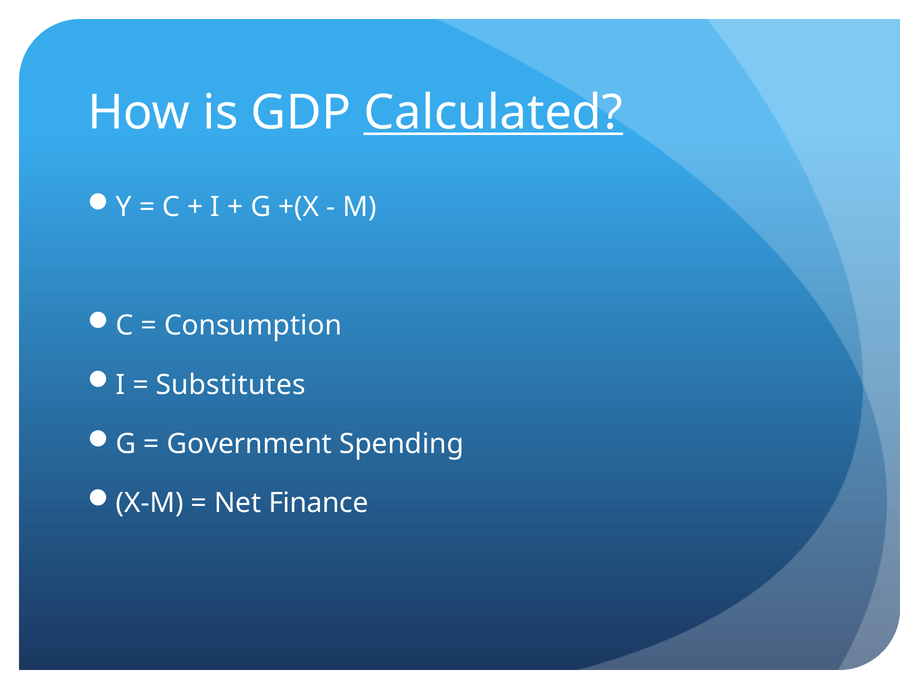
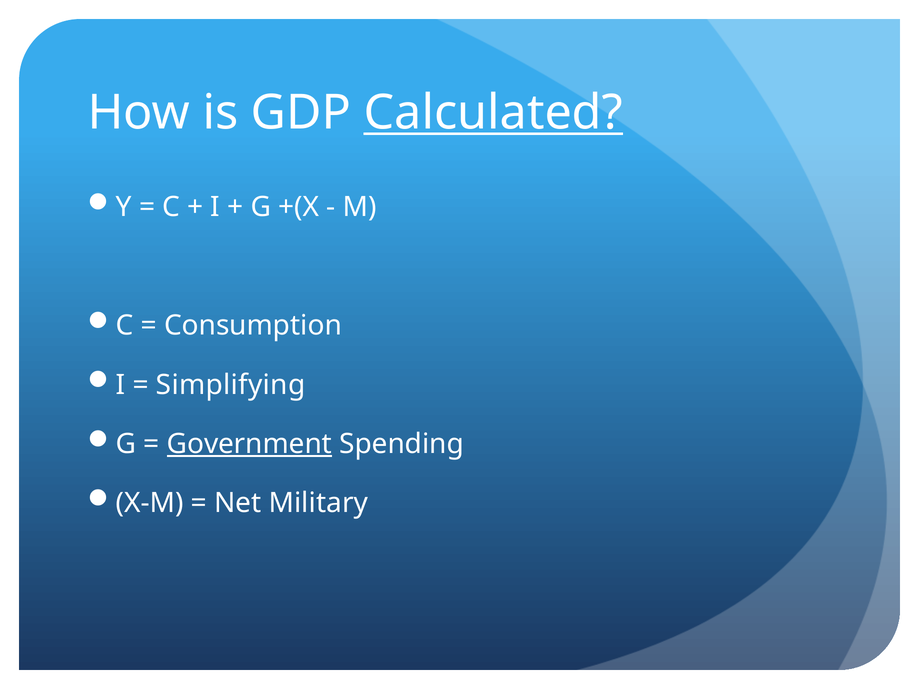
Substitutes: Substitutes -> Simplifying
Government underline: none -> present
Finance: Finance -> Military
